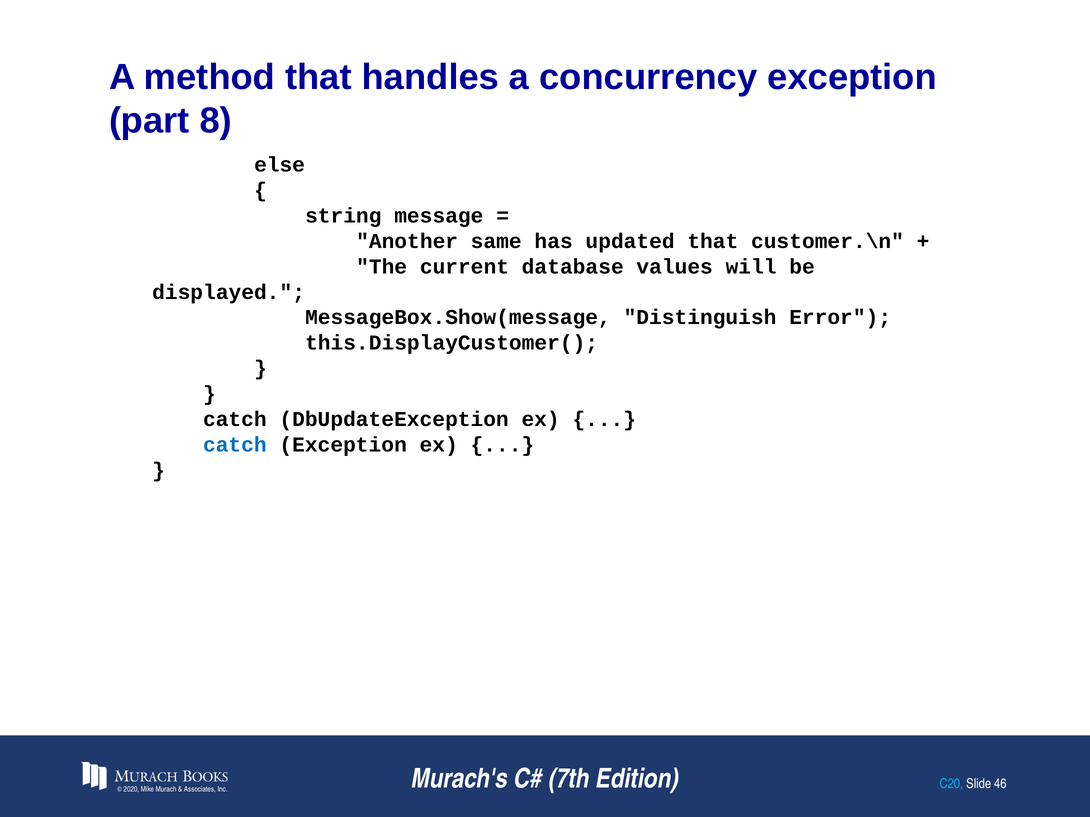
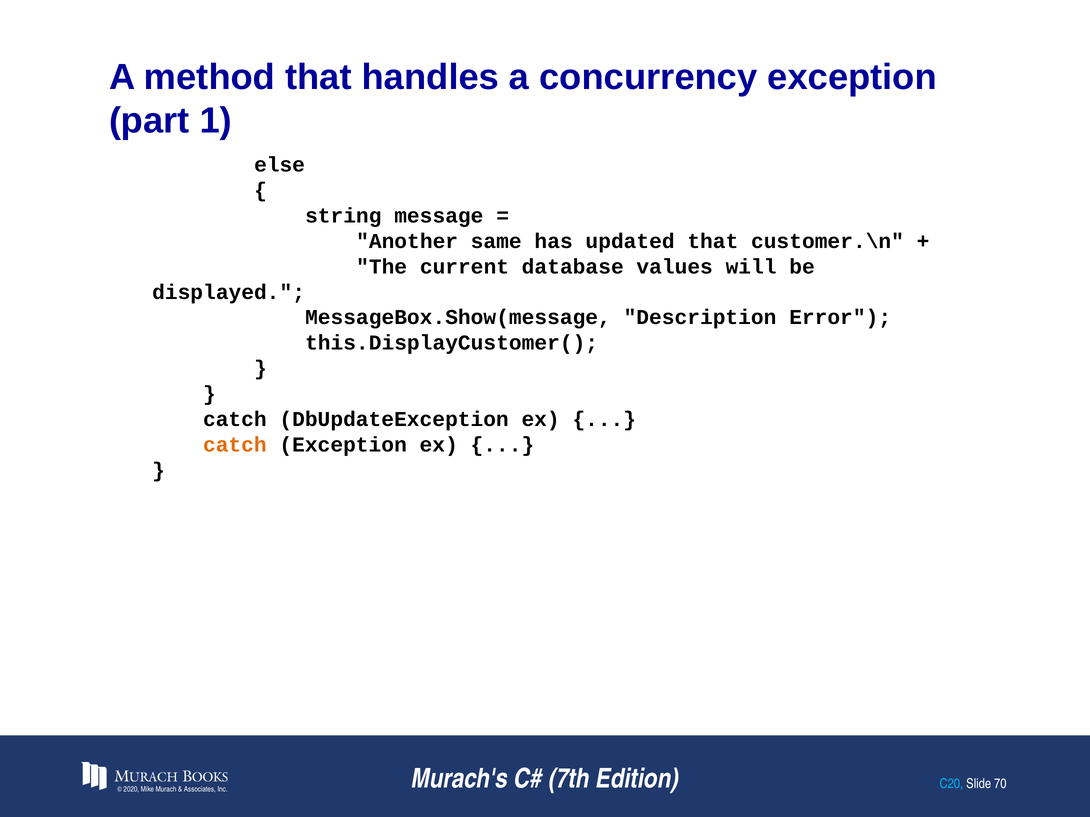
8: 8 -> 1
Distinguish: Distinguish -> Description
catch at (235, 445) colour: blue -> orange
46: 46 -> 70
